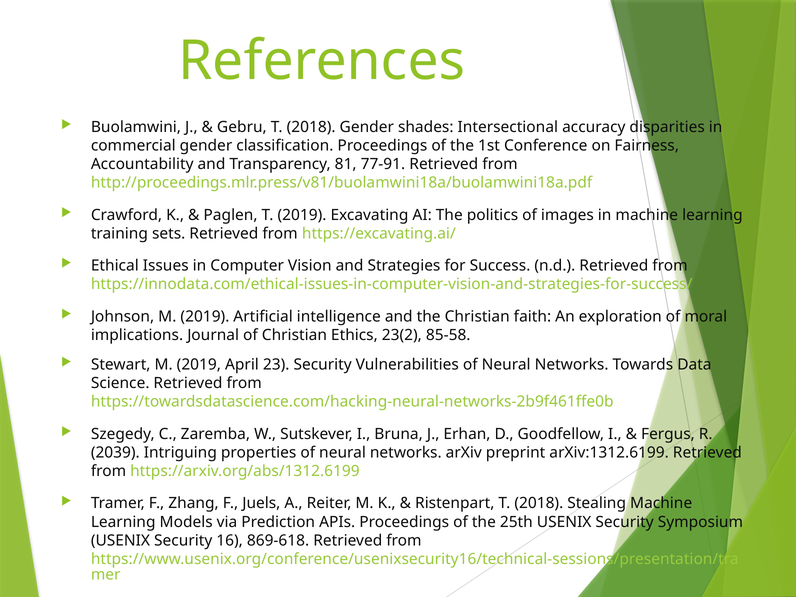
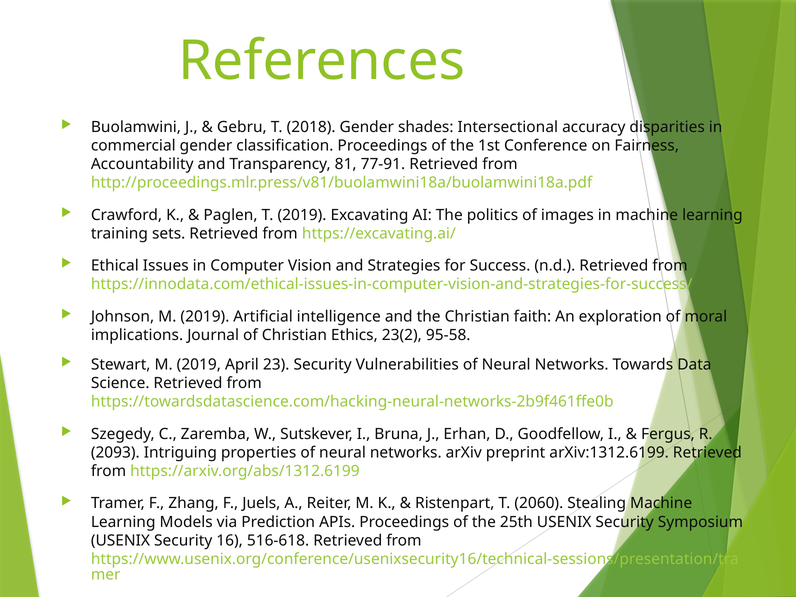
85-58: 85-58 -> 95-58
2039: 2039 -> 2093
Ristenpart T 2018: 2018 -> 2060
869-618: 869-618 -> 516-618
